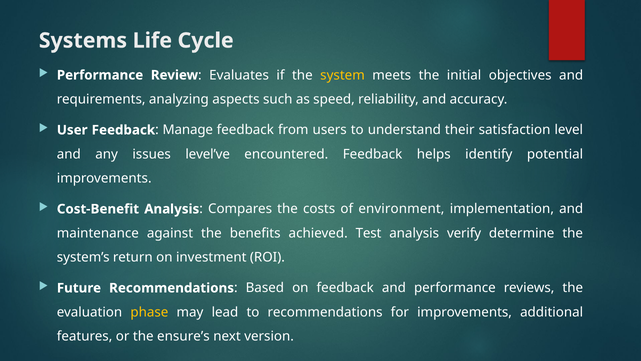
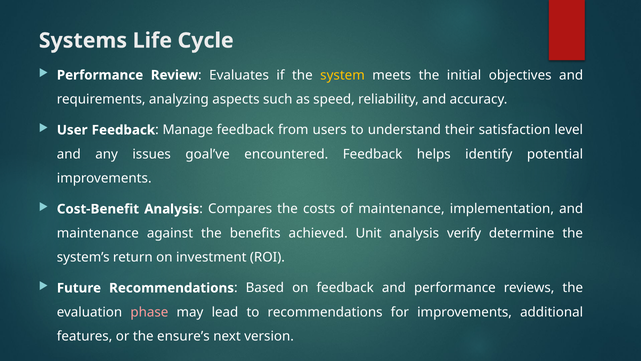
level’ve: level’ve -> goal’ve
of environment: environment -> maintenance
Test: Test -> Unit
phase colour: yellow -> pink
